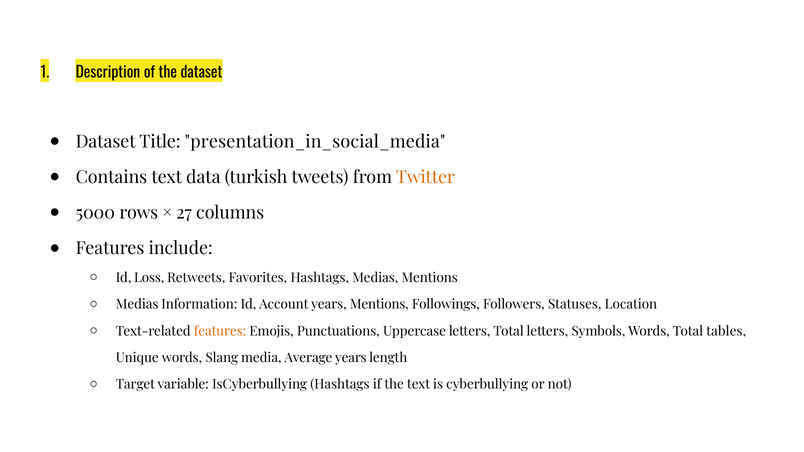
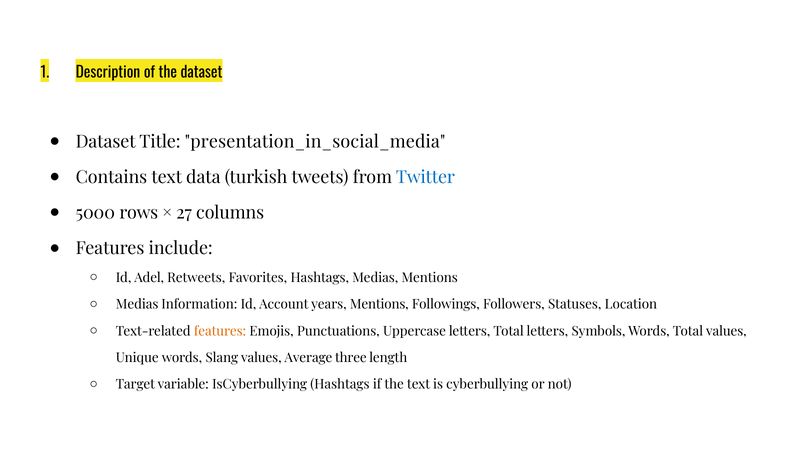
Twitter colour: orange -> blue
Loss: Loss -> Adel
Total tables: tables -> values
Slang media: media -> values
Average years: years -> three
